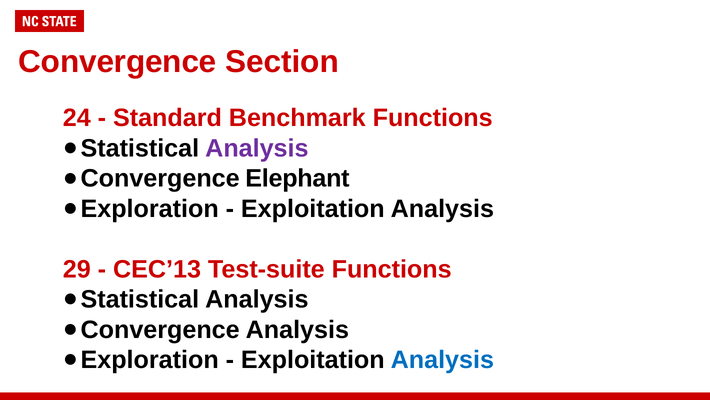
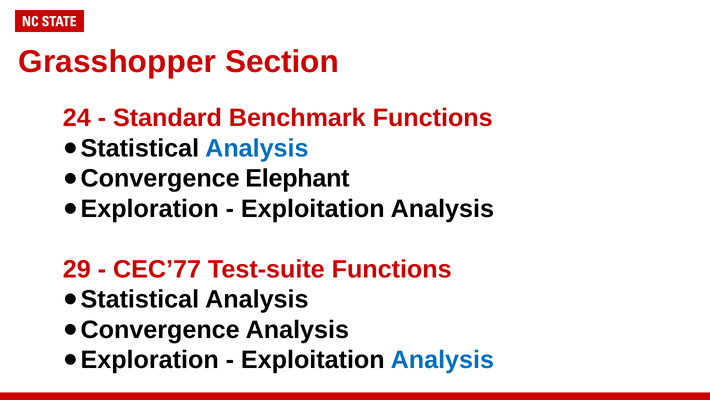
Convergence at (117, 62): Convergence -> Grasshopper
Analysis at (257, 148) colour: purple -> blue
CEC’13: CEC’13 -> CEC’77
